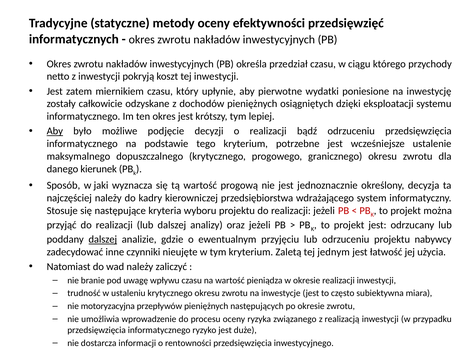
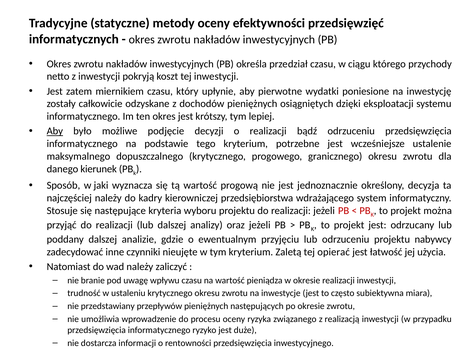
dalszej at (103, 239) underline: present -> none
jednym: jednym -> opierać
motoryzacyjna: motoryzacyjna -> przedstawiany
